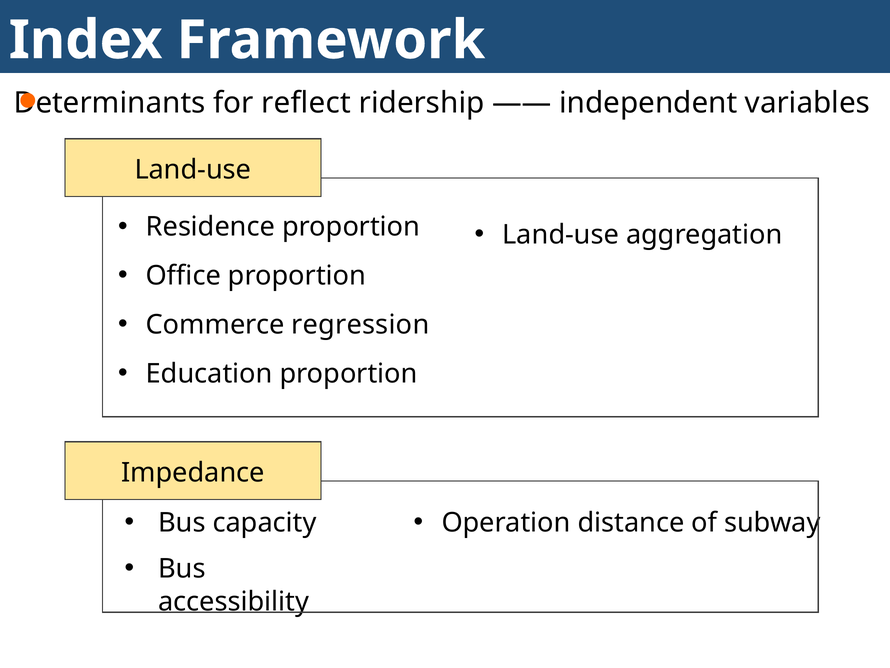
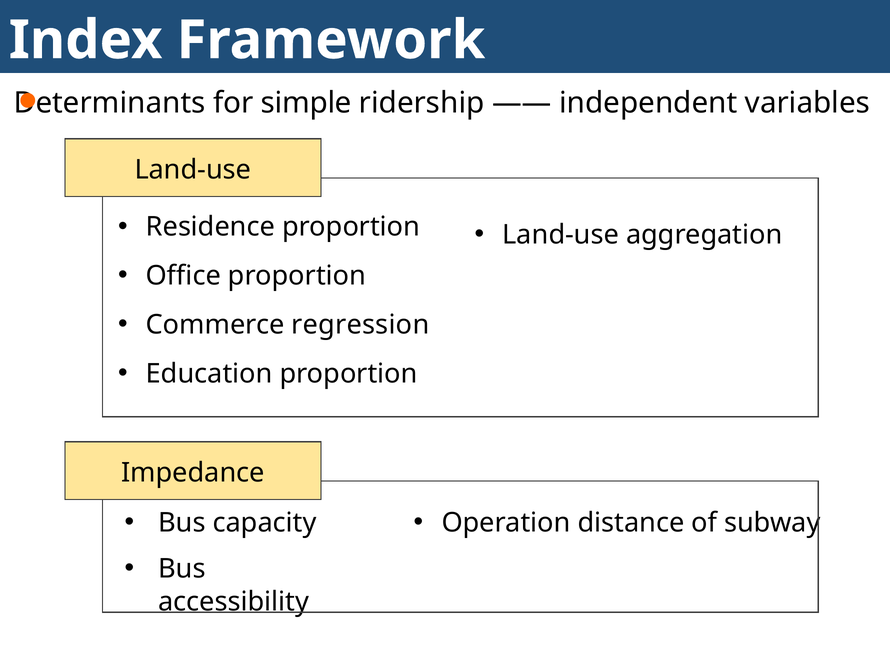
reflect: reflect -> simple
